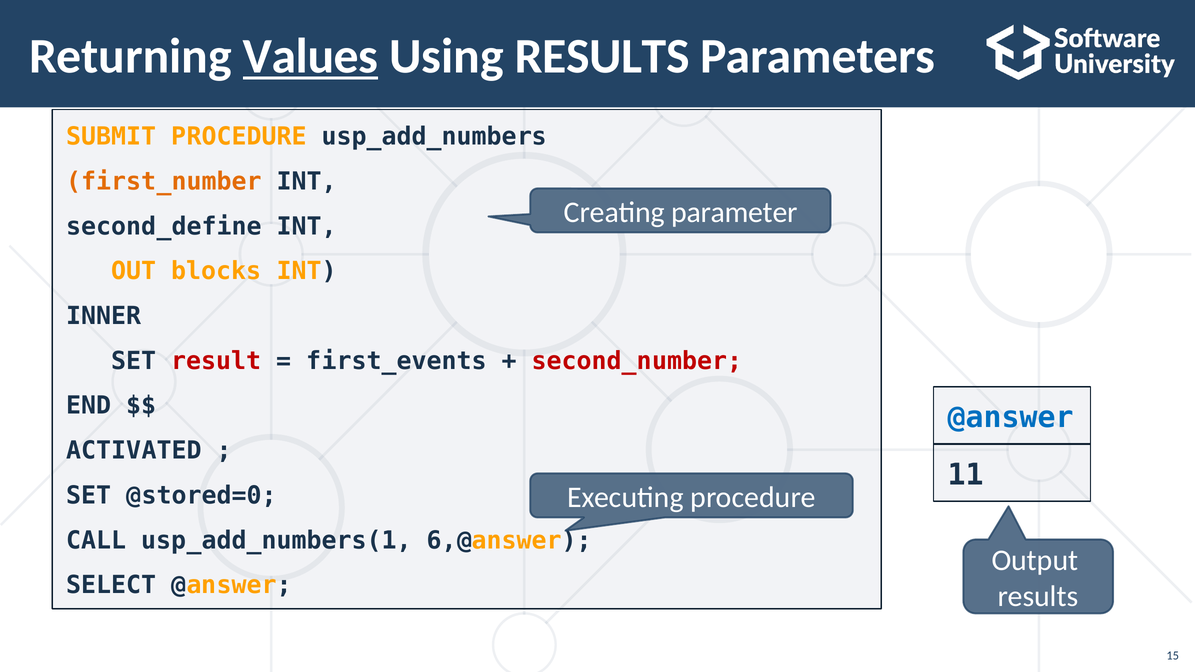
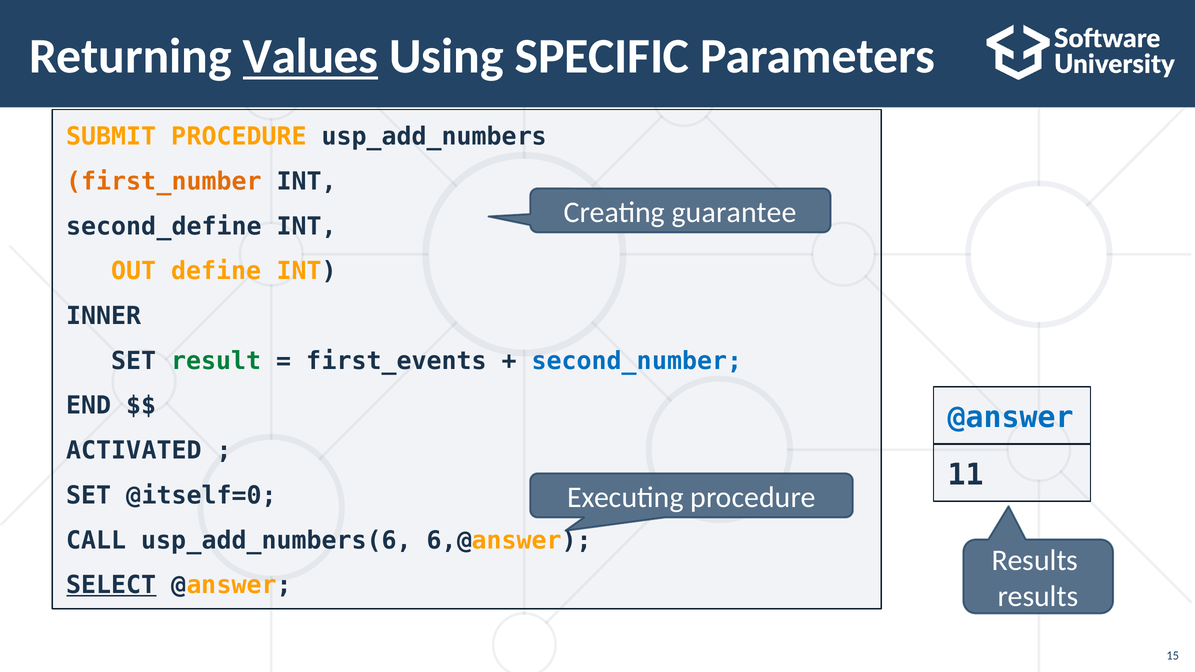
Using RESULTS: RESULTS -> SPECIFIC
parameter: parameter -> guarantee
blocks: blocks -> define
result colour: red -> green
second_number colour: red -> blue
@stored=0: @stored=0 -> @itself=0
usp_add_numbers(1: usp_add_numbers(1 -> usp_add_numbers(6
Output at (1035, 561): Output -> Results
SELECT underline: none -> present
